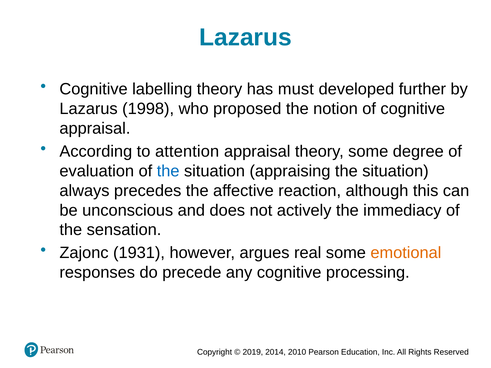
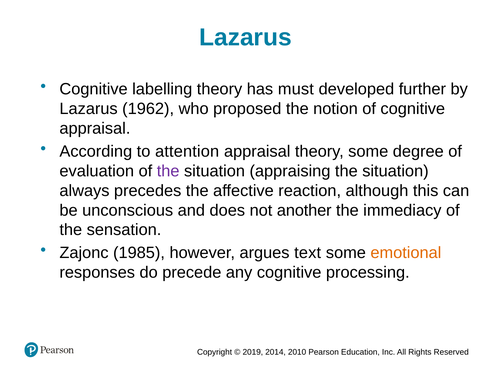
1998: 1998 -> 1962
the at (168, 171) colour: blue -> purple
actively: actively -> another
1931: 1931 -> 1985
real: real -> text
